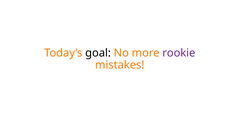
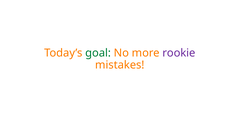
goal colour: black -> green
